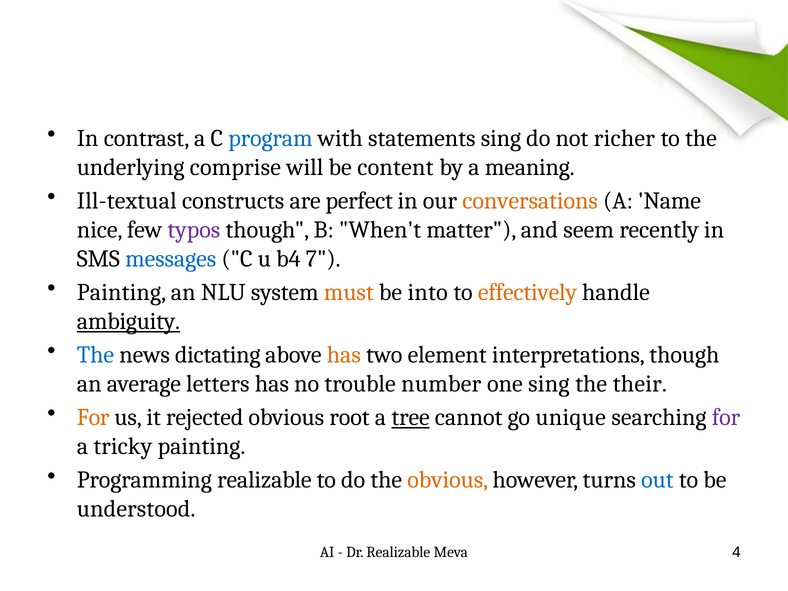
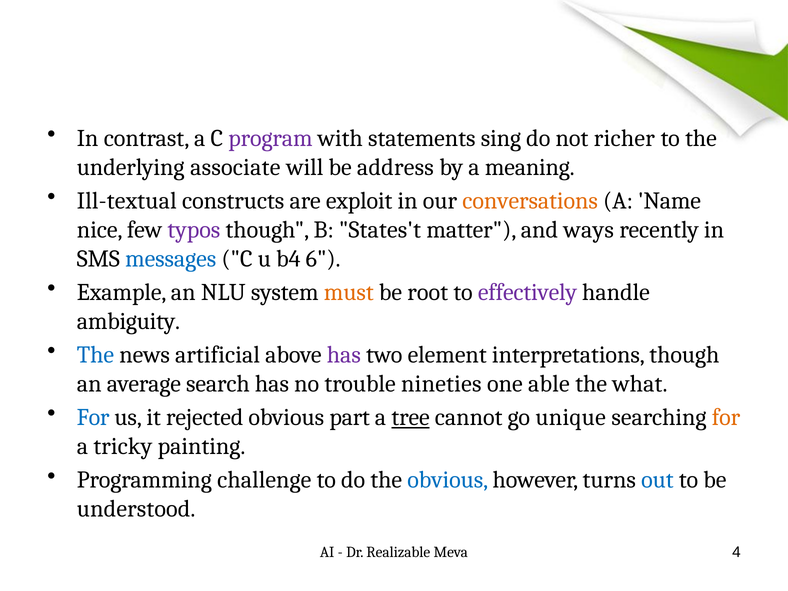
program colour: blue -> purple
comprise: comprise -> associate
content: content -> address
perfect: perfect -> exploit
When't: When't -> States't
seem: seem -> ways
7: 7 -> 6
Painting at (121, 292): Painting -> Example
into: into -> root
effectively colour: orange -> purple
ambiguity underline: present -> none
dictating: dictating -> artificial
has at (344, 355) colour: orange -> purple
letters: letters -> search
number: number -> nineties
one sing: sing -> able
their: their -> what
For at (93, 417) colour: orange -> blue
root: root -> part
for at (726, 417) colour: purple -> orange
Programming realizable: realizable -> challenge
obvious at (448, 480) colour: orange -> blue
